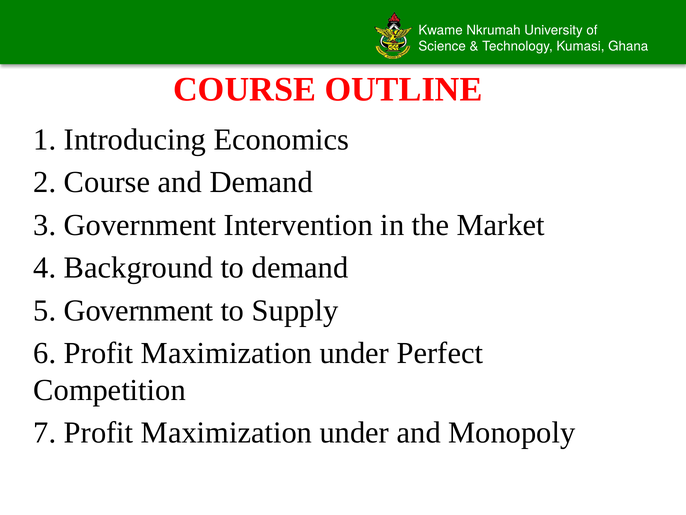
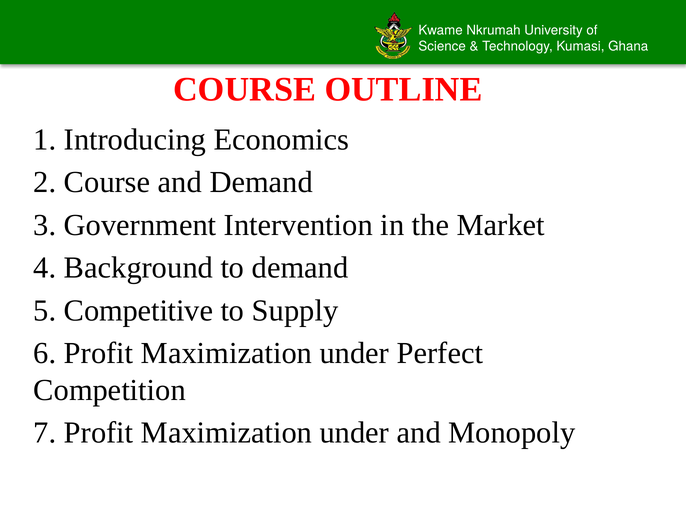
5 Government: Government -> Competitive
